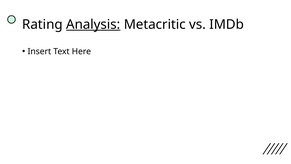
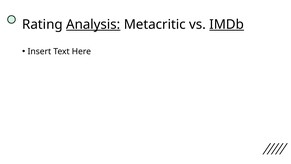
IMDb underline: none -> present
